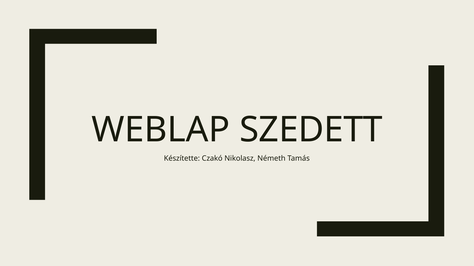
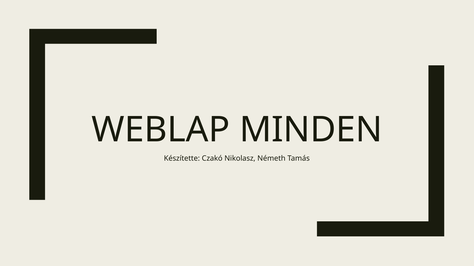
SZEDETT: SZEDETT -> MINDEN
